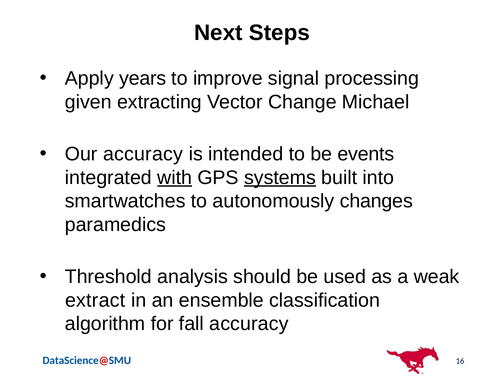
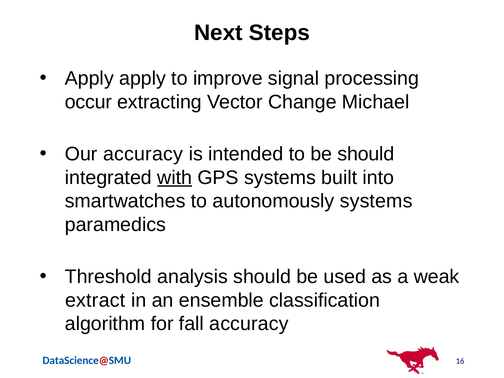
Apply years: years -> apply
given: given -> occur
be events: events -> should
systems at (280, 178) underline: present -> none
autonomously changes: changes -> systems
